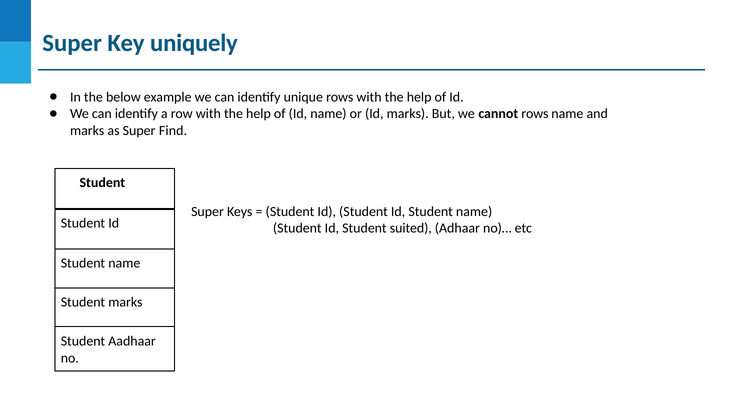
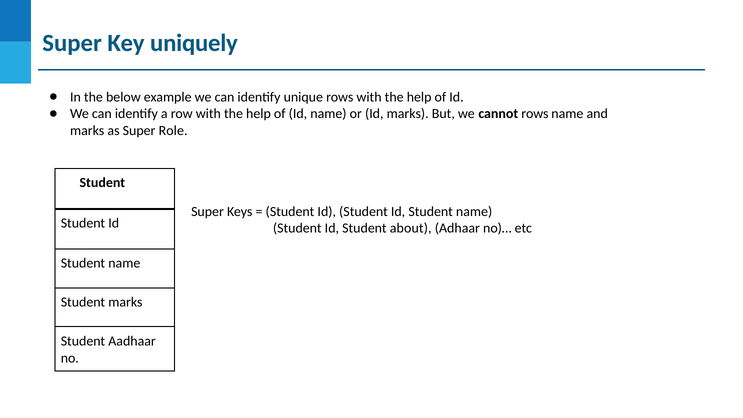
Find: Find -> Role
suited: suited -> about
